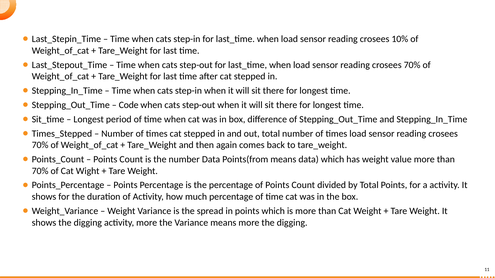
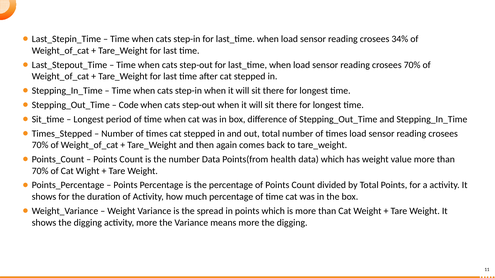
10%: 10% -> 34%
Points(from means: means -> health
